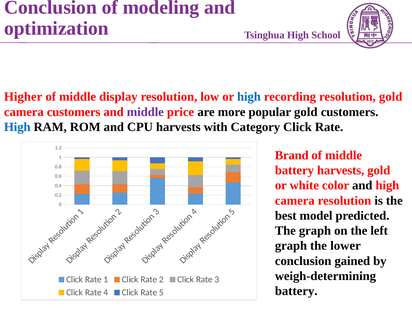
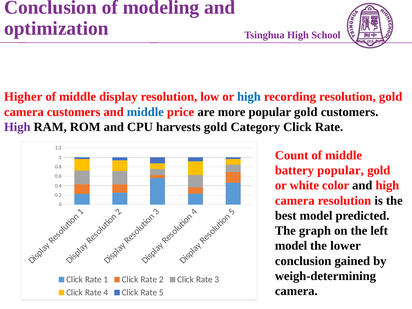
middle at (145, 112) colour: purple -> blue
High at (17, 127) colour: blue -> purple
harvests with: with -> gold
Brand: Brand -> Count
battery harvests: harvests -> popular
graph at (291, 246): graph -> model
battery at (296, 291): battery -> camera
